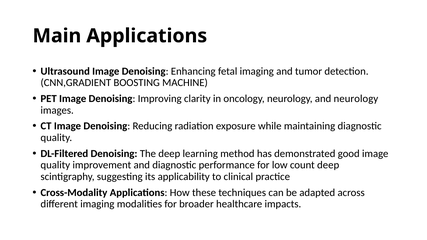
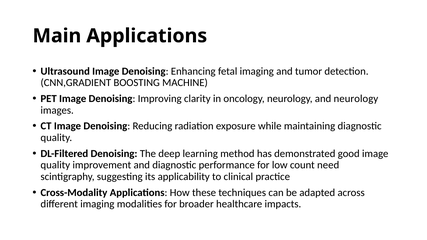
count deep: deep -> need
